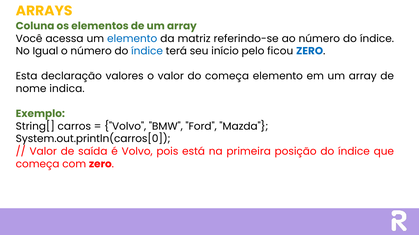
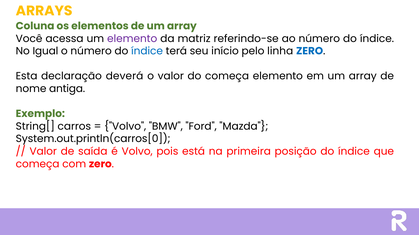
elemento at (132, 39) colour: blue -> purple
ficou: ficou -> linha
valores: valores -> deverá
indica: indica -> antiga
